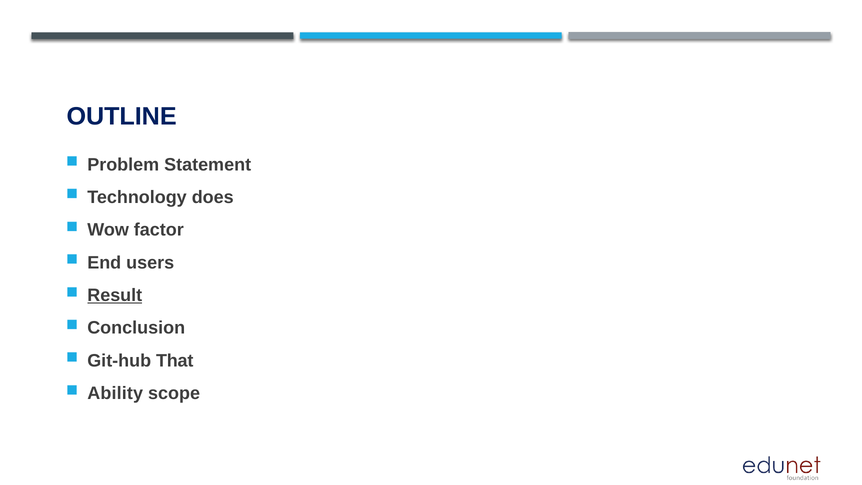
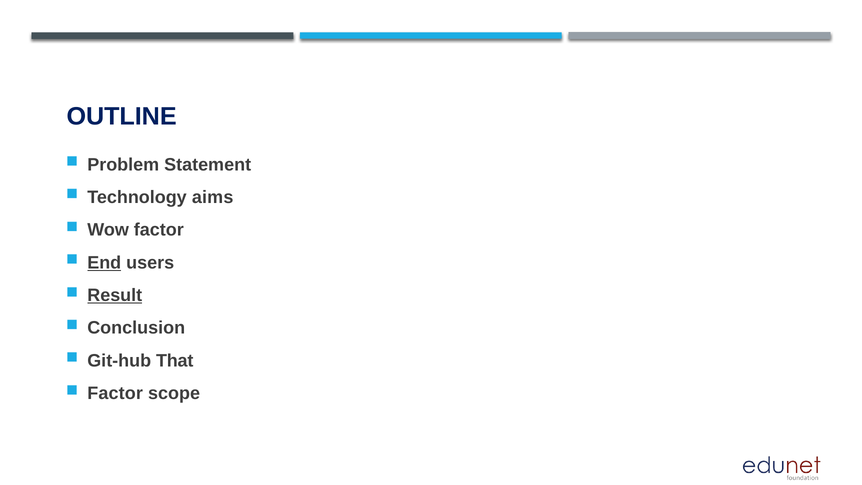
does: does -> aims
End underline: none -> present
Ability at (115, 393): Ability -> Factor
